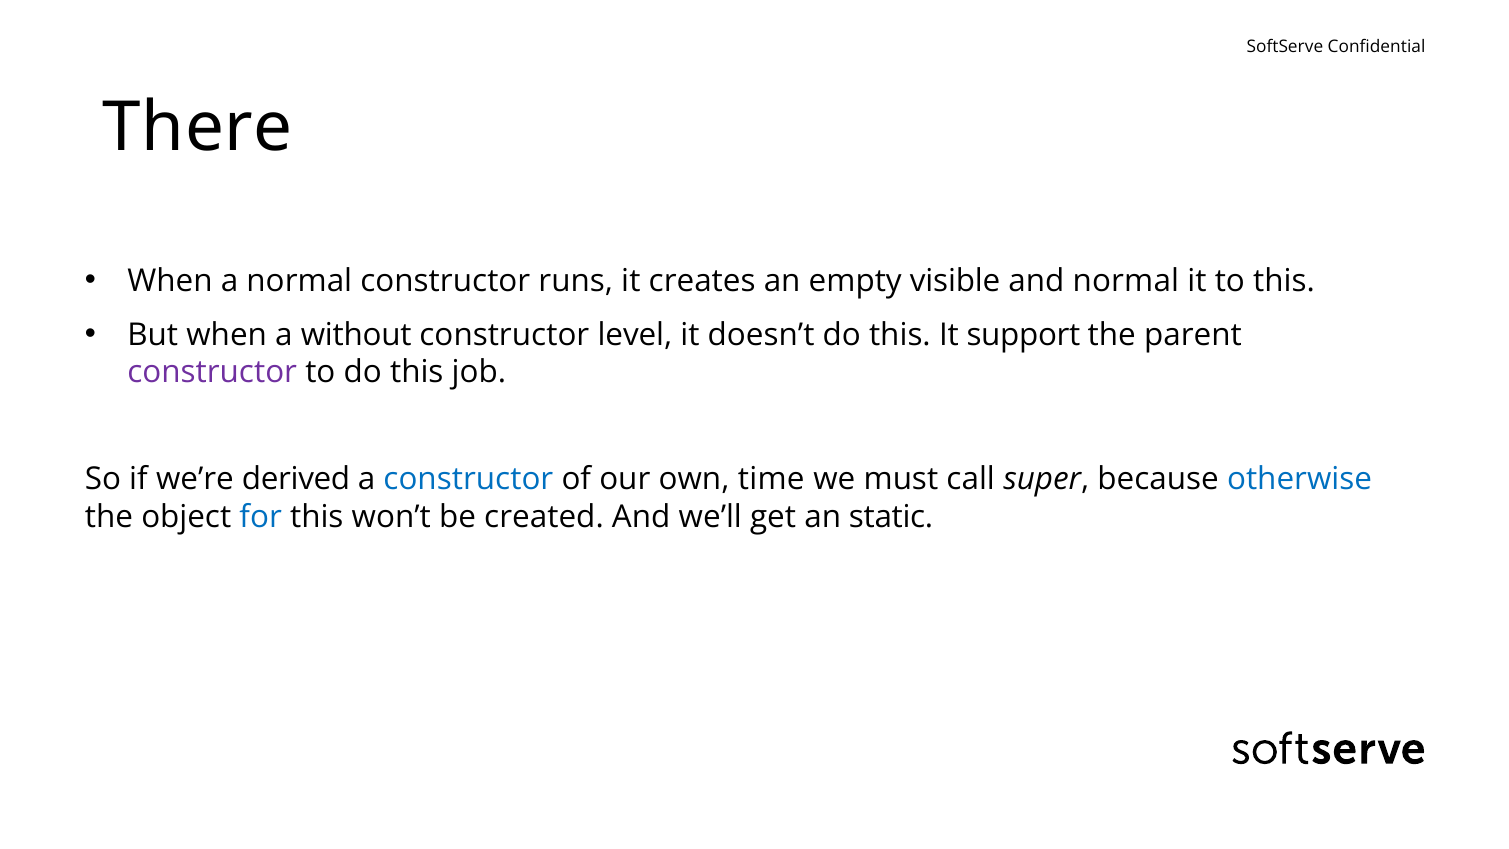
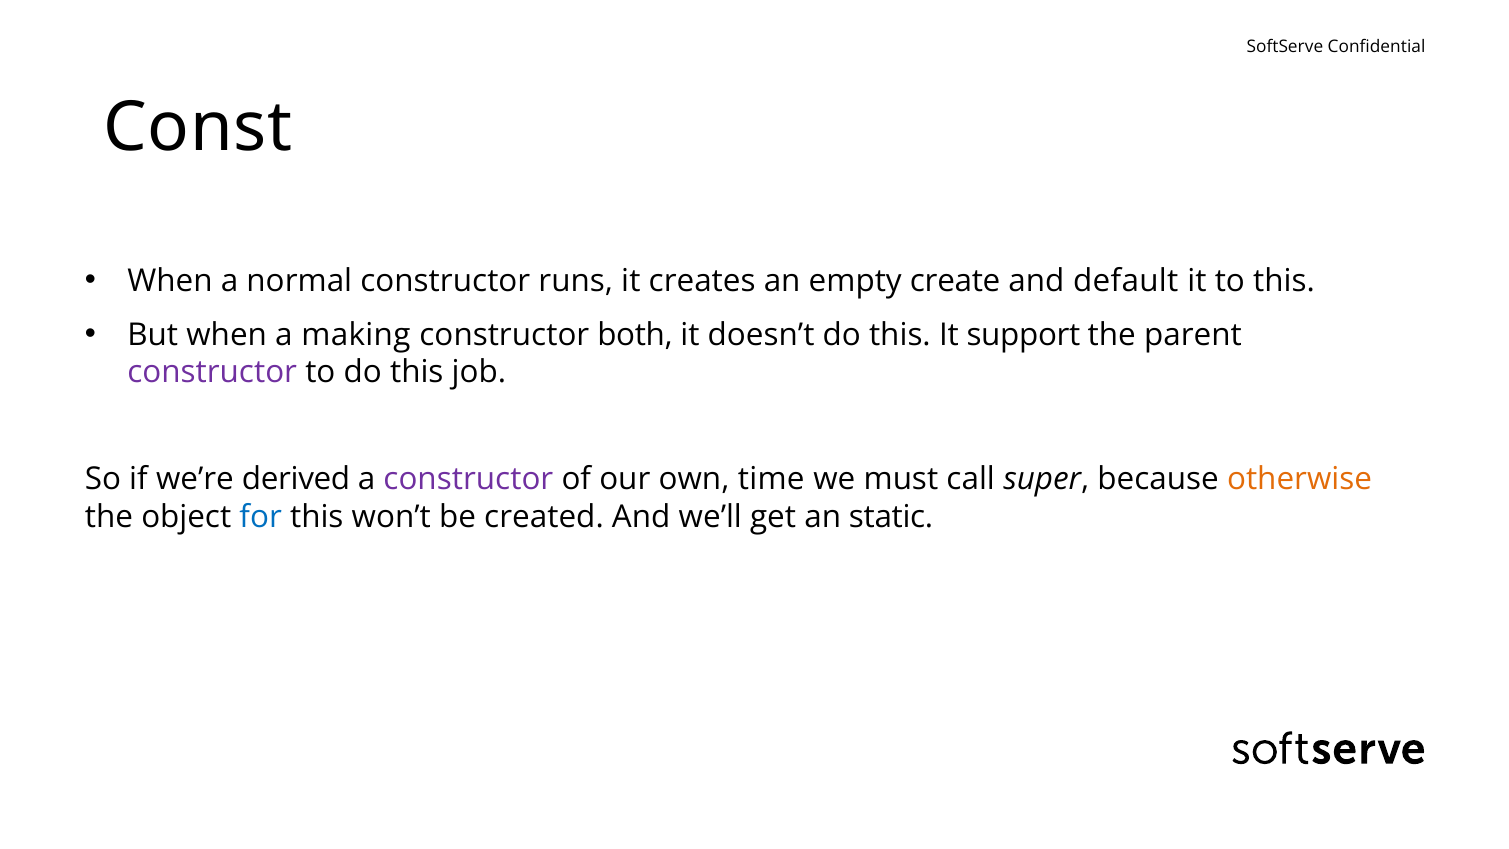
There: There -> Const
visible: visible -> create
and normal: normal -> default
without: without -> making
level: level -> both
constructor at (468, 479) colour: blue -> purple
otherwise colour: blue -> orange
